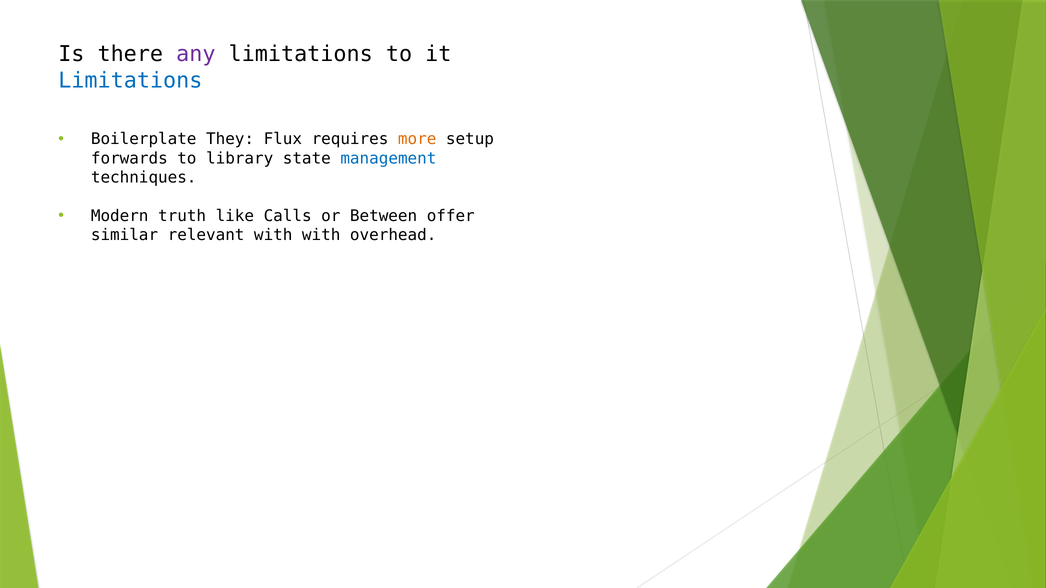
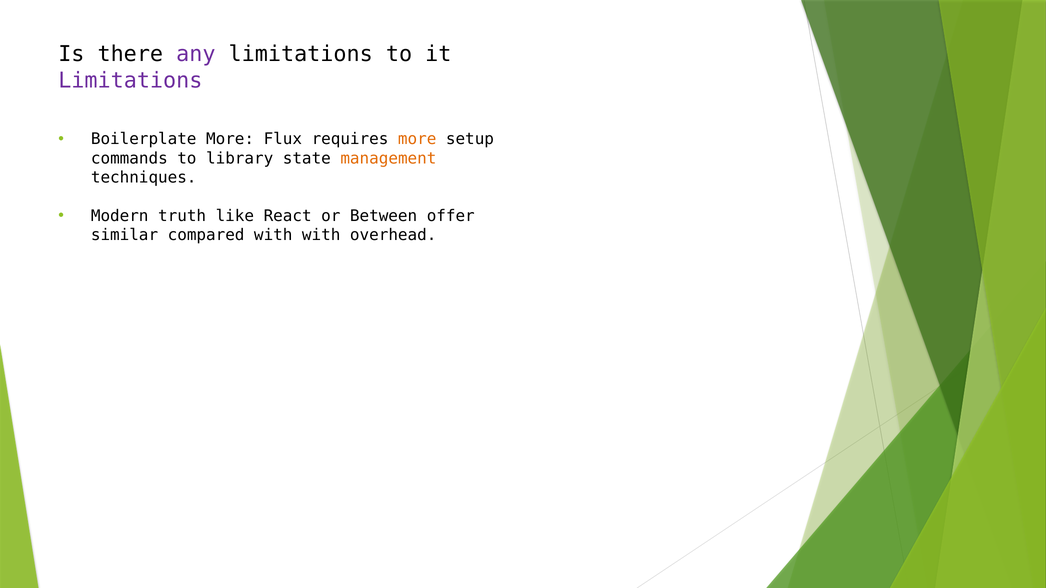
Limitations at (130, 80) colour: blue -> purple
Boilerplate They: They -> More
forwards: forwards -> commands
management colour: blue -> orange
Calls: Calls -> React
relevant: relevant -> compared
